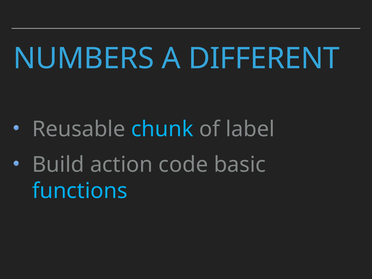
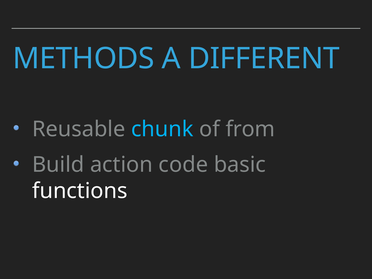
NUMBERS: NUMBERS -> METHODS
label: label -> from
functions colour: light blue -> white
